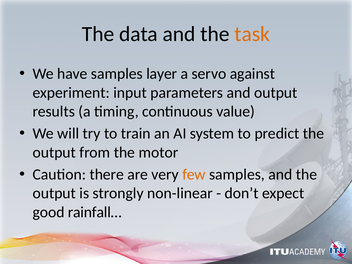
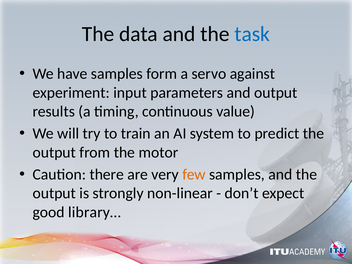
task colour: orange -> blue
layer: layer -> form
rainfall…: rainfall… -> library…
